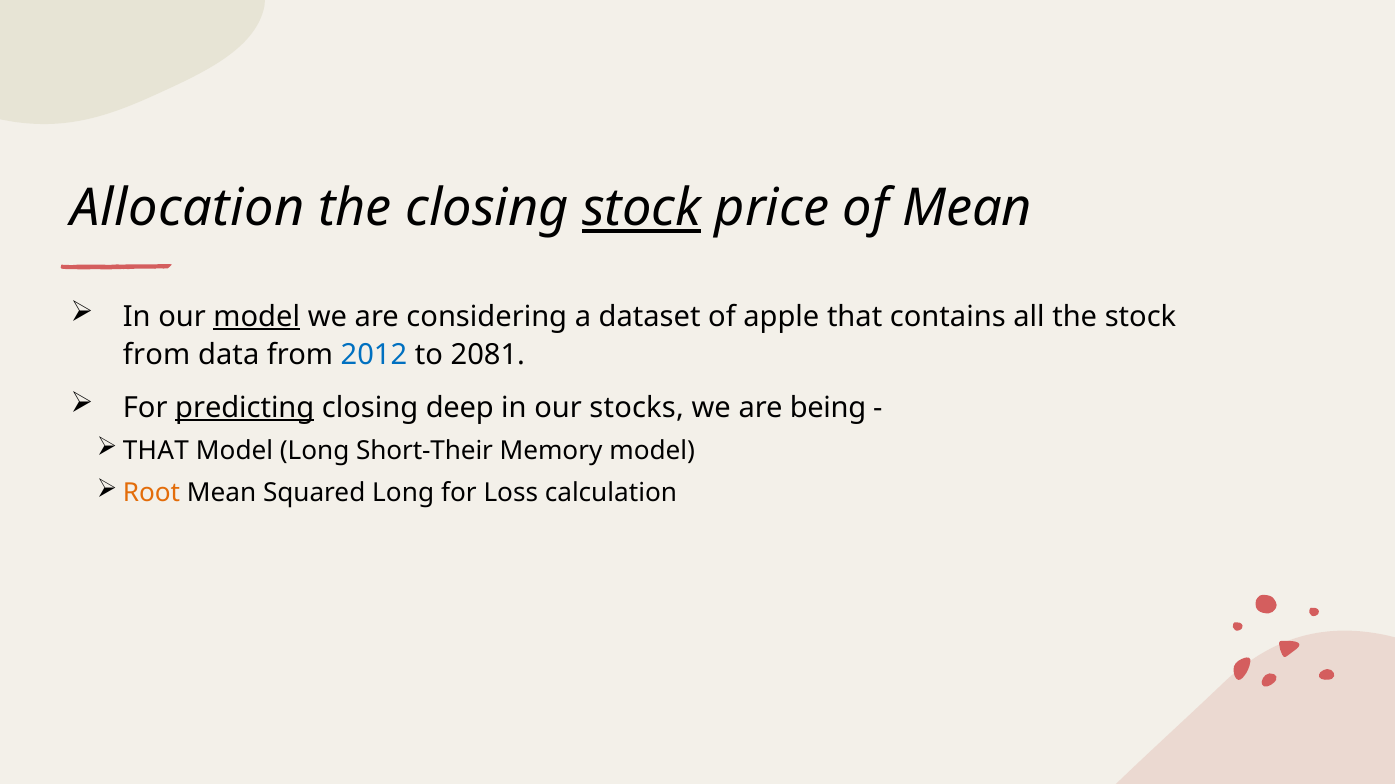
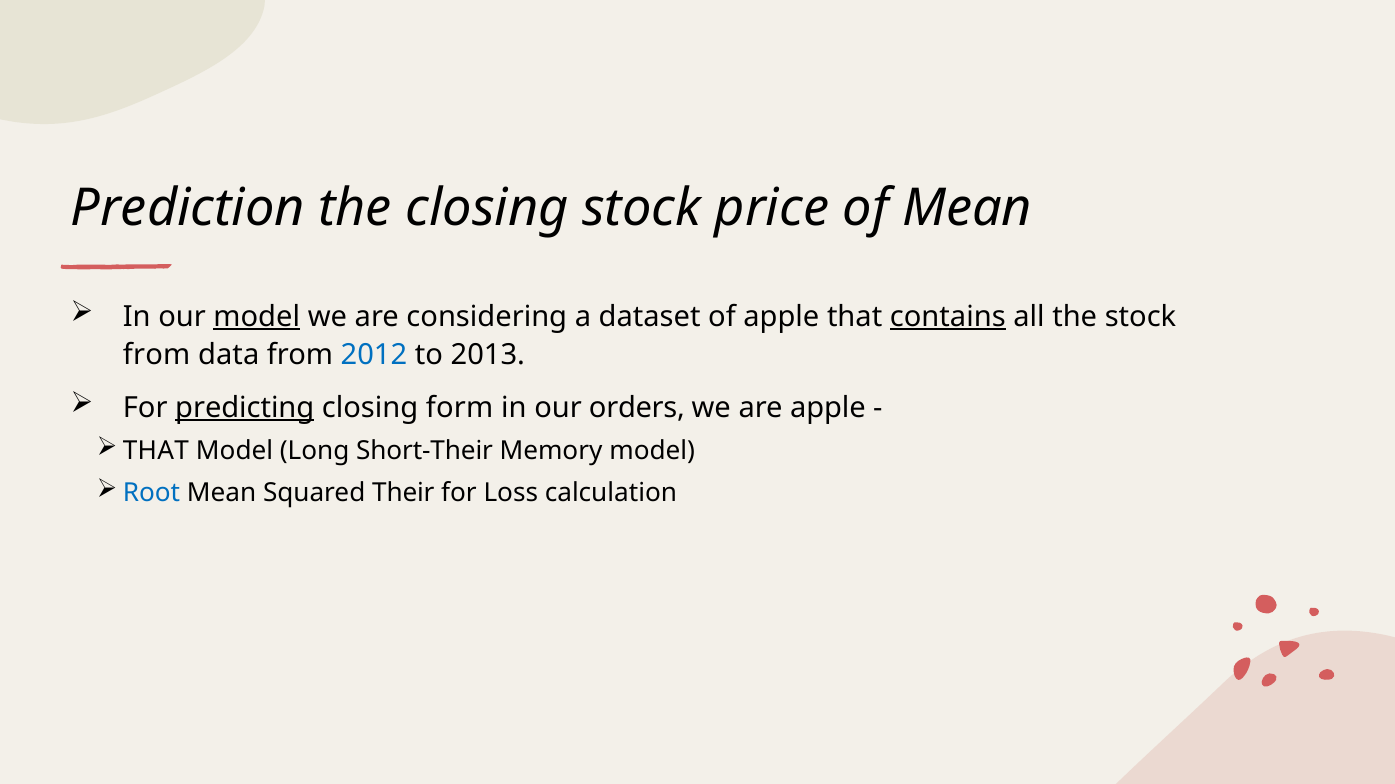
Allocation: Allocation -> Prediction
stock at (642, 209) underline: present -> none
contains underline: none -> present
2081: 2081 -> 2013
deep: deep -> form
stocks: stocks -> orders
are being: being -> apple
Root colour: orange -> blue
Squared Long: Long -> Their
